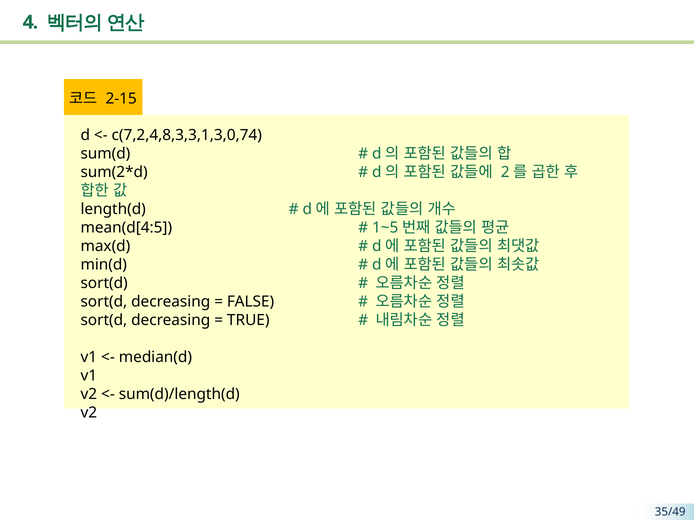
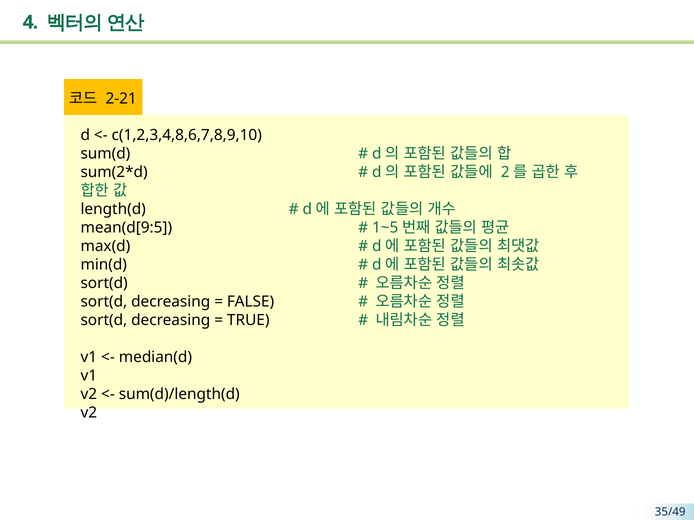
2-15: 2-15 -> 2-21
c(7,2,4,8,3,3,1,3,0,74: c(7,2,4,8,3,3,1,3,0,74 -> c(1,2,3,4,8,6,7,8,9,10
mean(d[4:5: mean(d[4:5 -> mean(d[9:5
